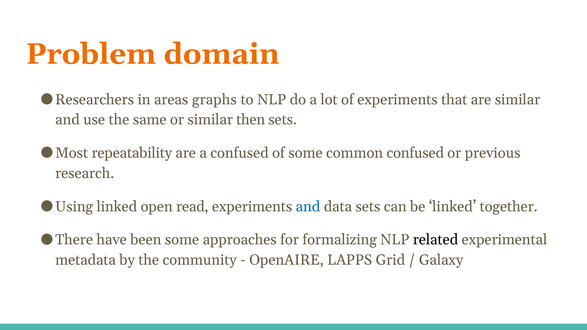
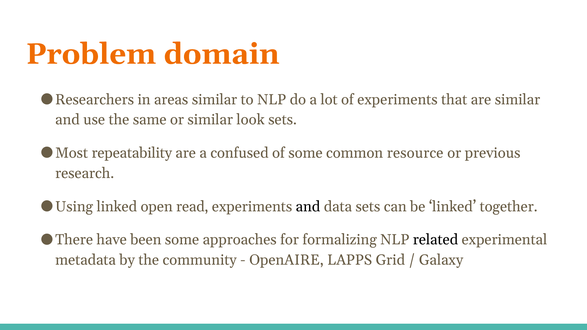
areas graphs: graphs -> similar
then: then -> look
common confused: confused -> resource
and at (308, 207) colour: blue -> black
